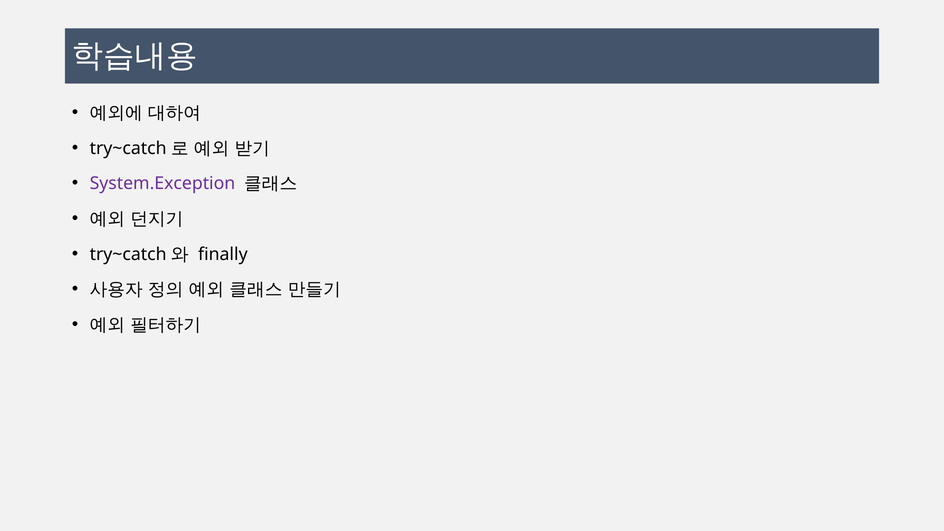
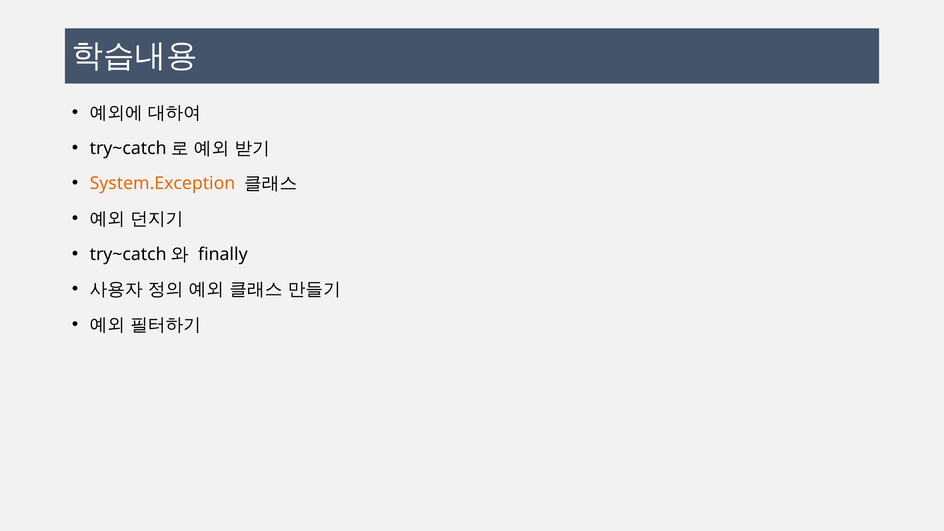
System.Exception colour: purple -> orange
